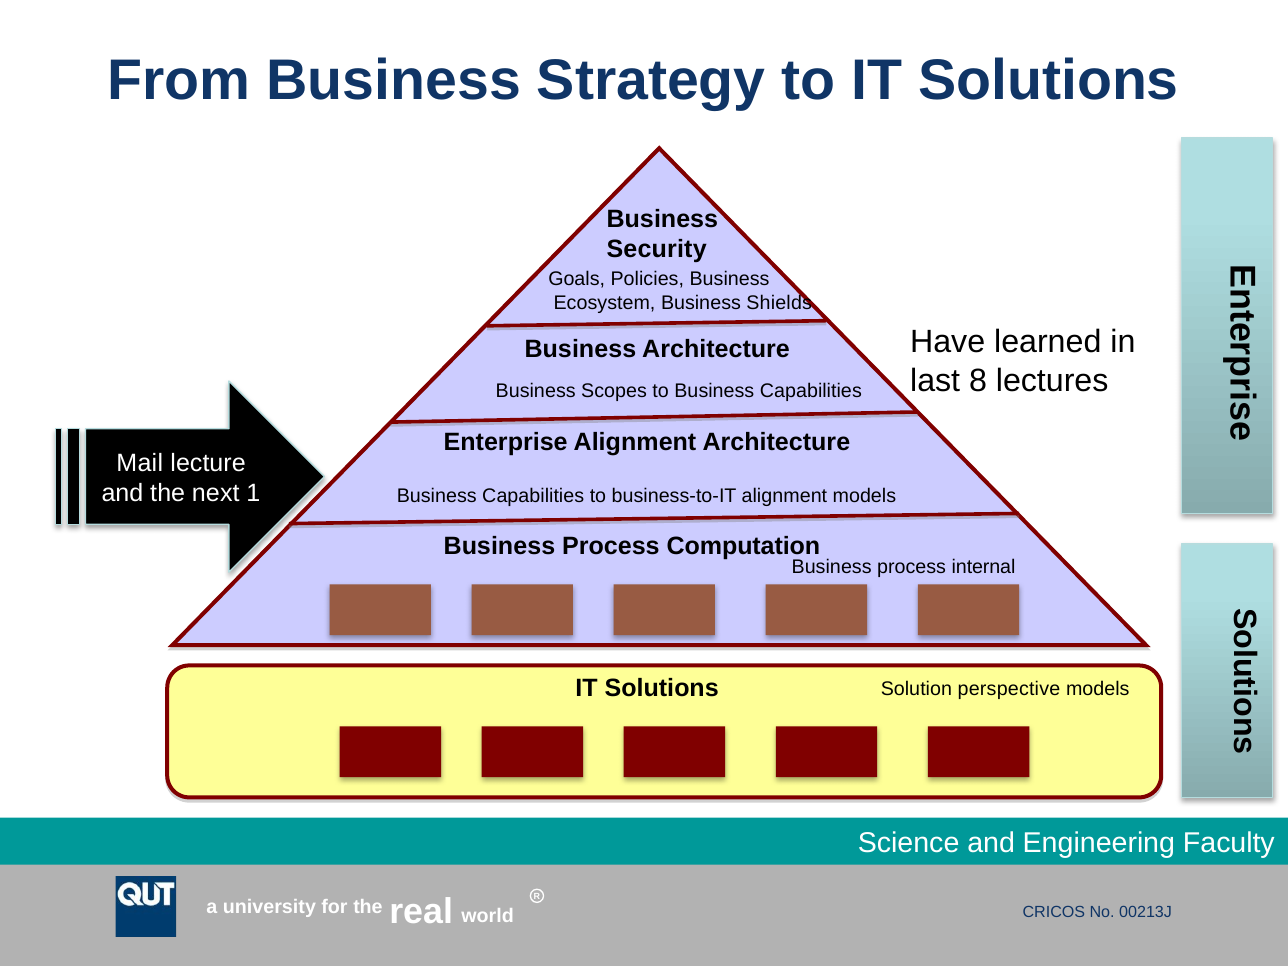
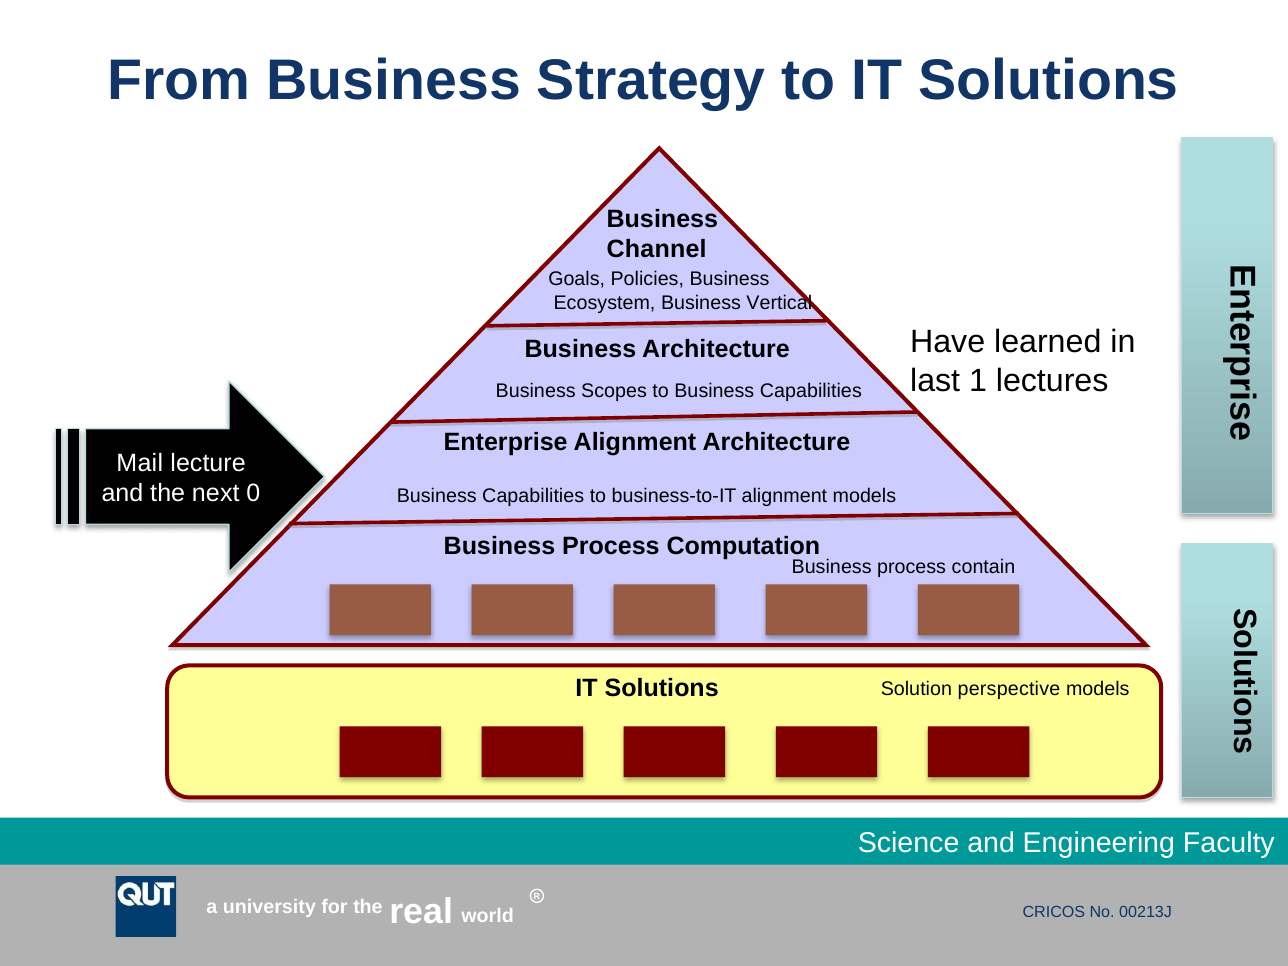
Security: Security -> Channel
Shields: Shields -> Vertical
8: 8 -> 1
1: 1 -> 0
internal: internal -> contain
